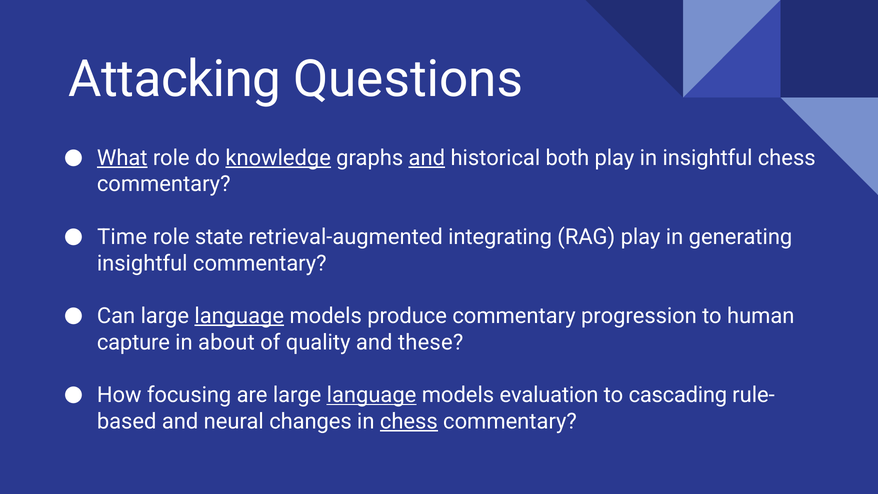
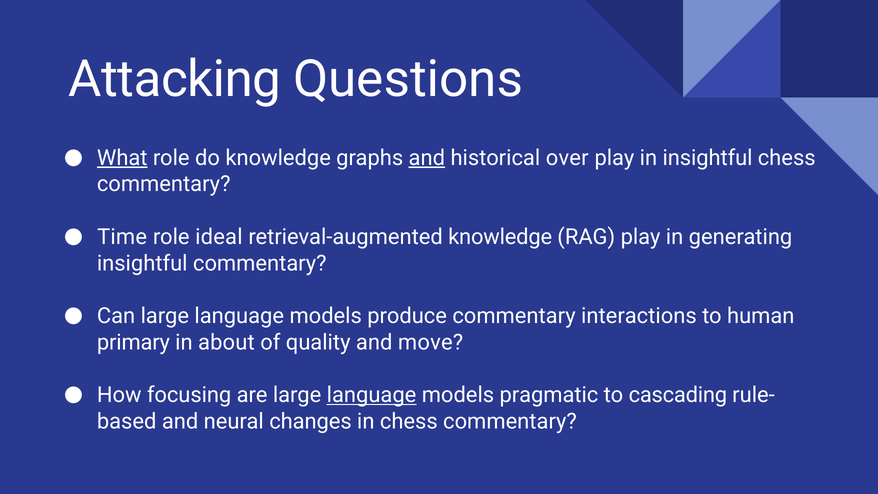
knowledge at (278, 158) underline: present -> none
both: both -> over
state: state -> ideal
retrieval-augmented integrating: integrating -> knowledge
language at (239, 316) underline: present -> none
progression: progression -> interactions
capture: capture -> primary
these: these -> move
evaluation: evaluation -> pragmatic
chess at (409, 421) underline: present -> none
